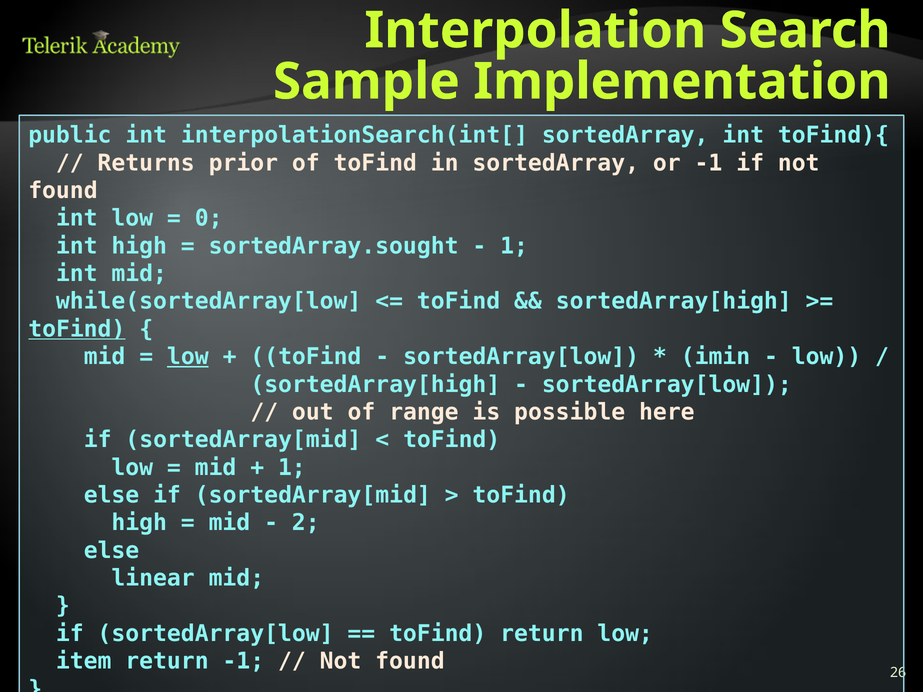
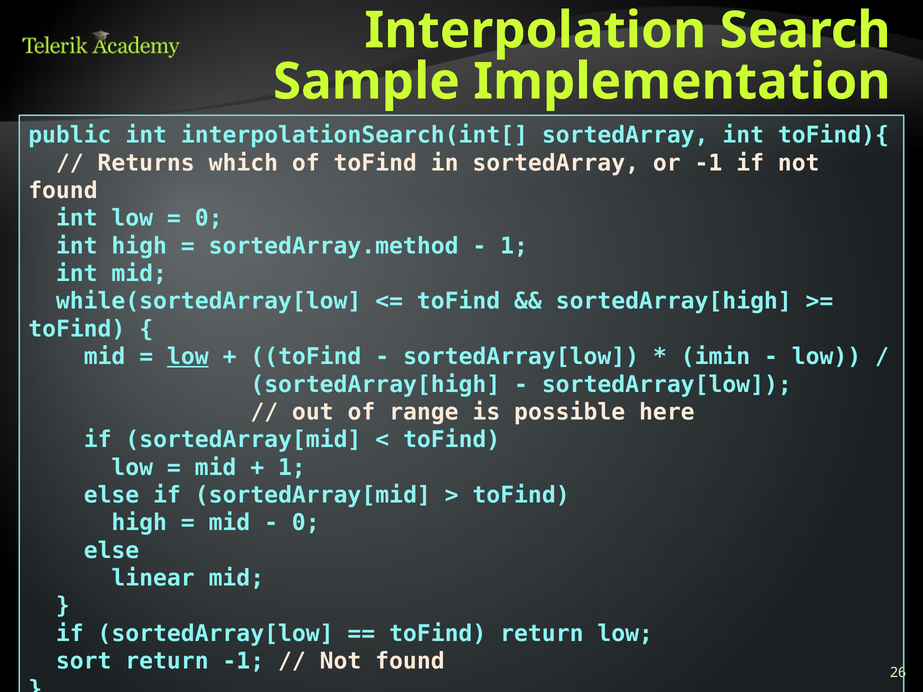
prior: prior -> which
sortedArray.sought: sortedArray.sought -> sortedArray.method
toFind at (77, 329) underline: present -> none
2 at (306, 523): 2 -> 0
item: item -> sort
